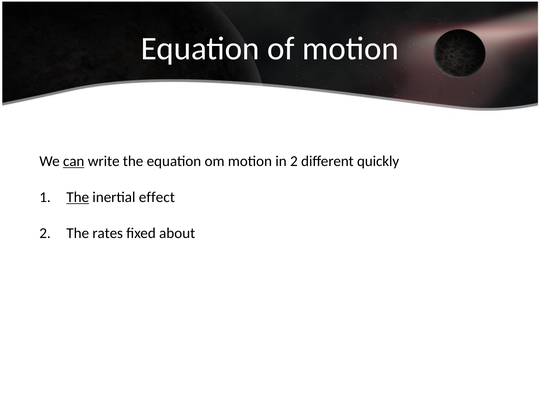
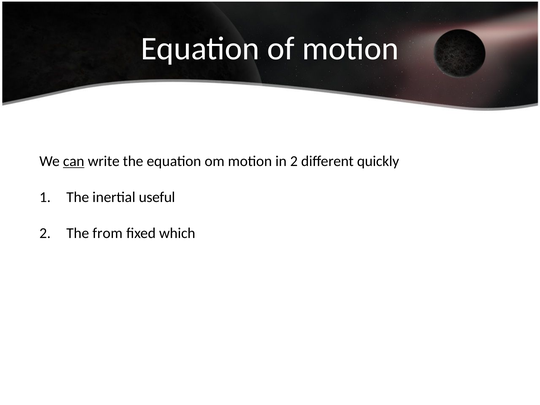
The at (78, 197) underline: present -> none
effect: effect -> useful
rates: rates -> from
about: about -> which
